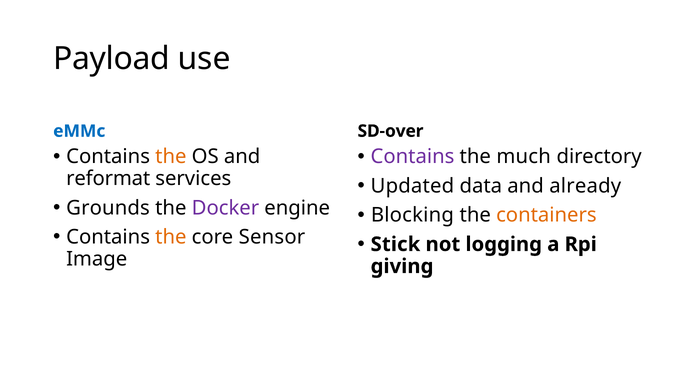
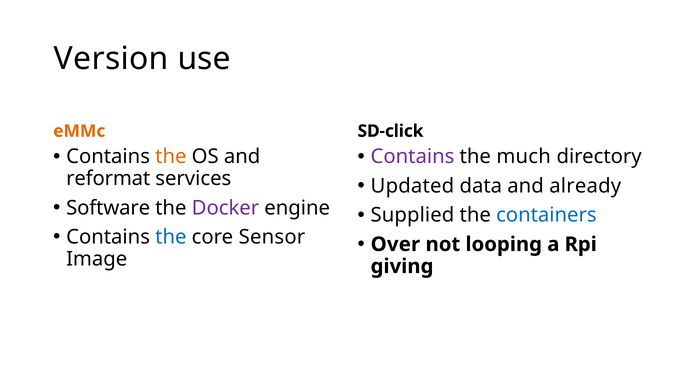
Payload: Payload -> Version
eMMc colour: blue -> orange
SD-over: SD-over -> SD-click
Grounds: Grounds -> Software
Blocking: Blocking -> Supplied
containers colour: orange -> blue
the at (171, 237) colour: orange -> blue
Stick: Stick -> Over
logging: logging -> looping
